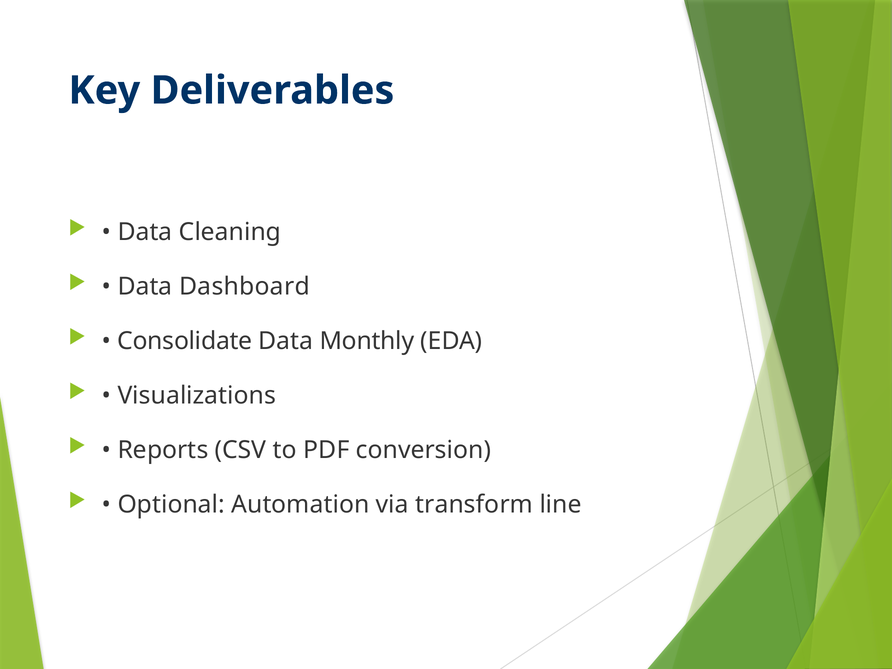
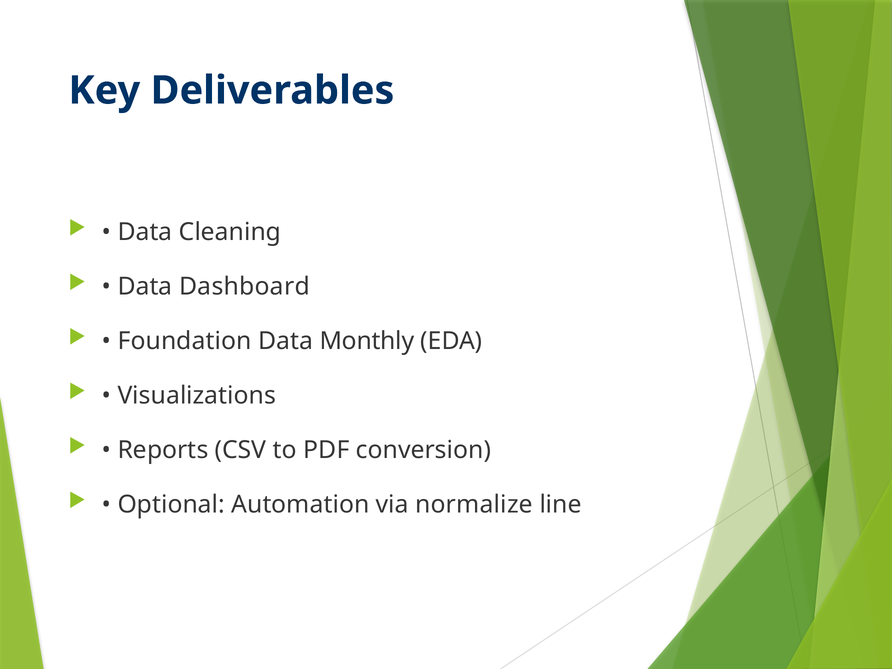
Consolidate: Consolidate -> Foundation
transform: transform -> normalize
